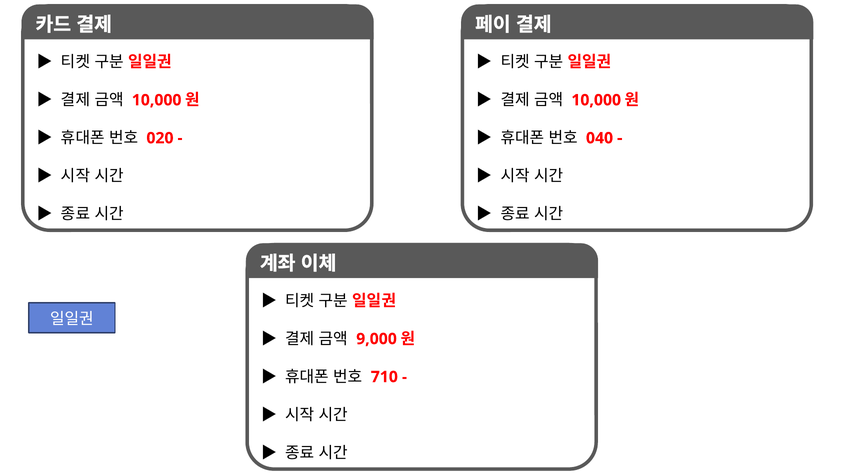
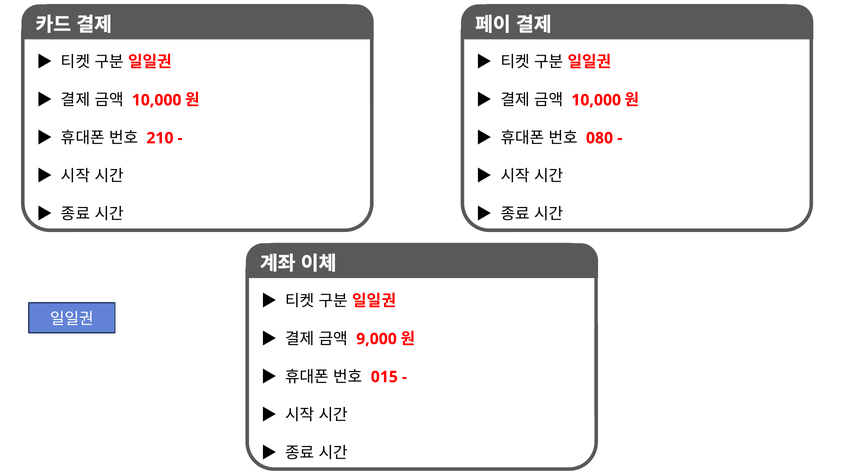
020: 020 -> 210
040: 040 -> 080
710: 710 -> 015
